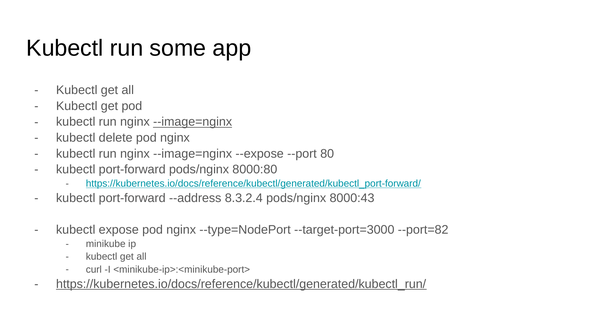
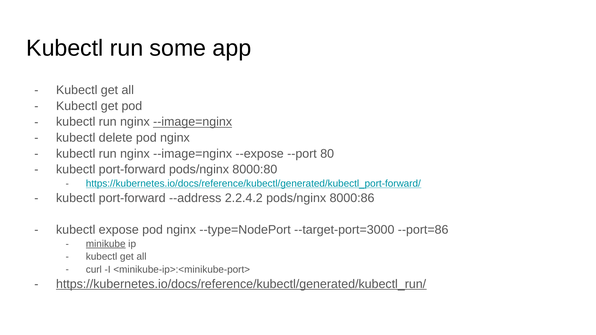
8.3.2.4: 8.3.2.4 -> 2.2.4.2
8000:43: 8000:43 -> 8000:86
--port=82: --port=82 -> --port=86
minikube underline: none -> present
